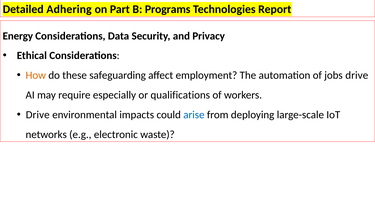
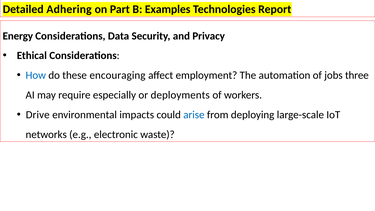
Programs: Programs -> Examples
How colour: orange -> blue
safeguarding: safeguarding -> encouraging
jobs drive: drive -> three
qualifications: qualifications -> deployments
